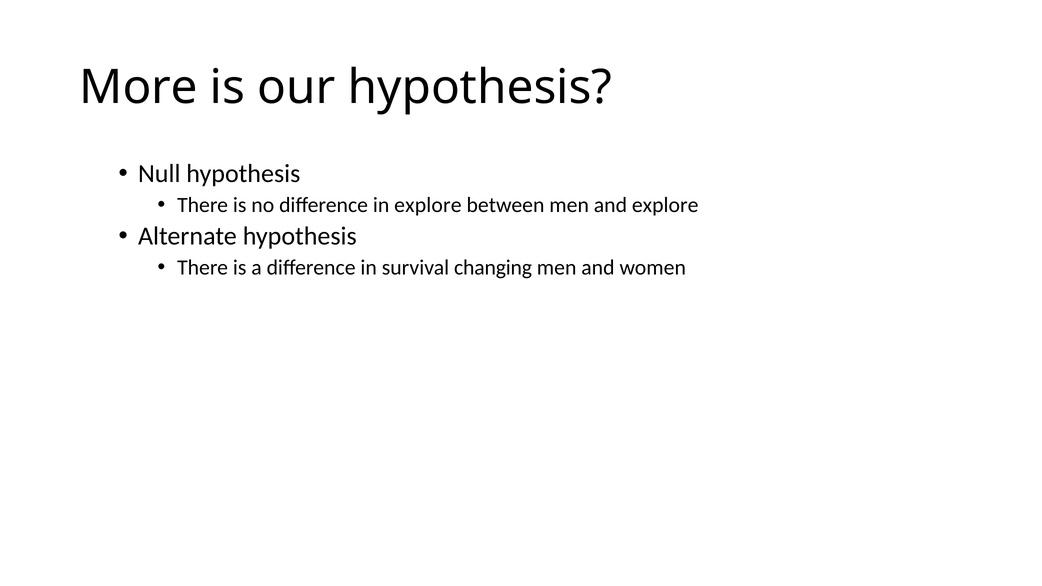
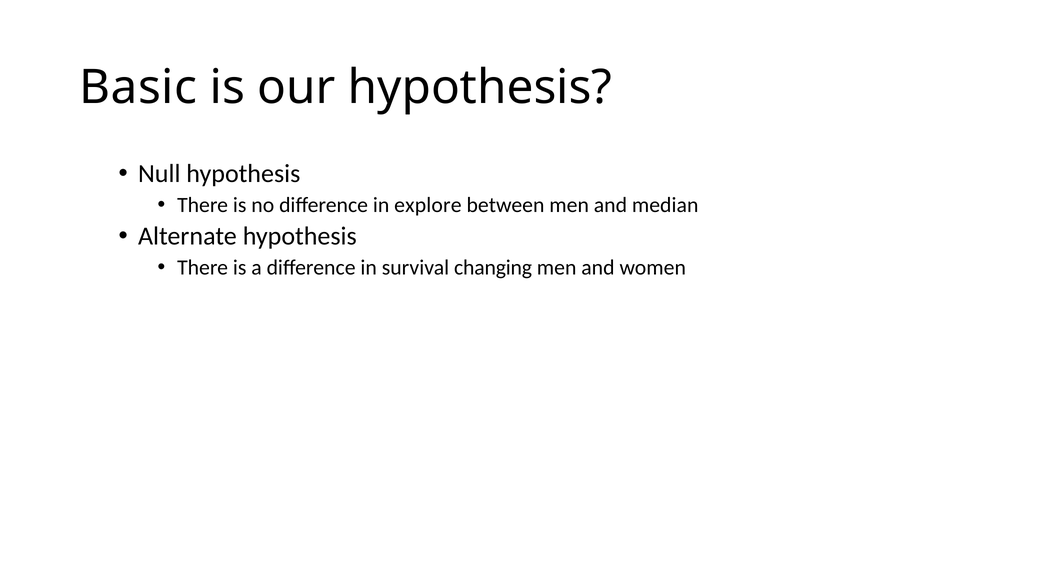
More: More -> Basic
and explore: explore -> median
